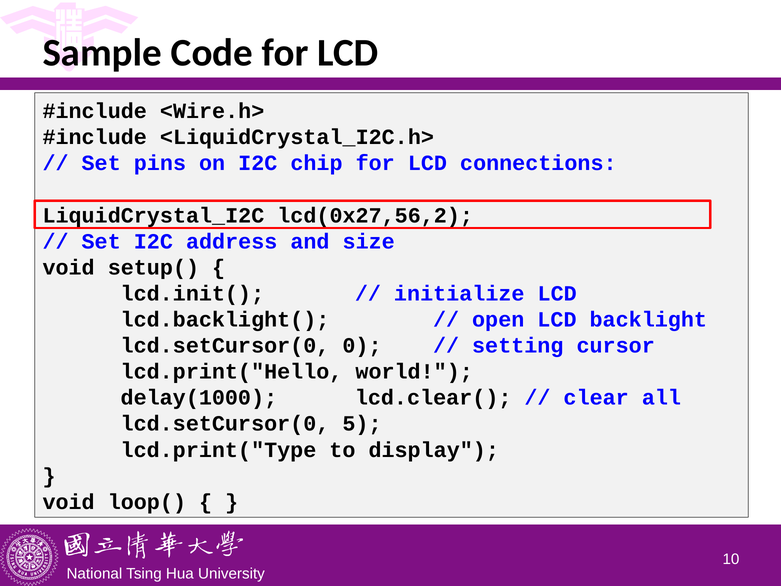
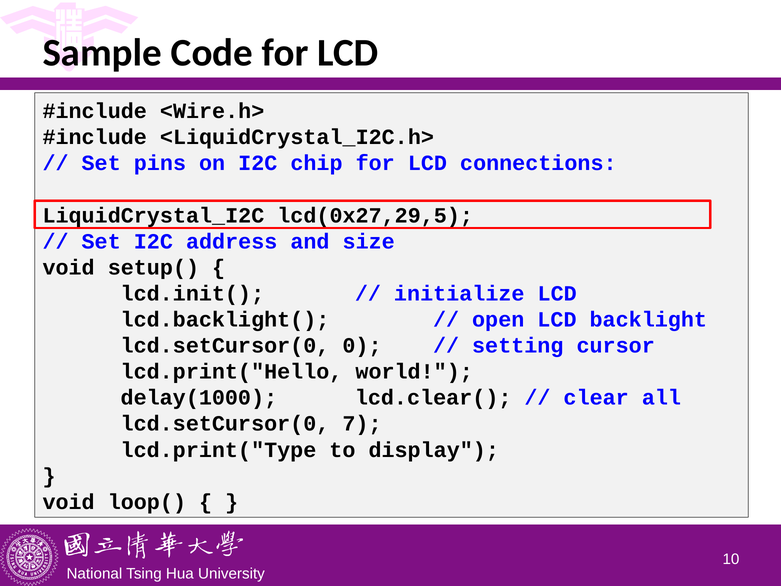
lcd(0x27,56,2: lcd(0x27,56,2 -> lcd(0x27,29,5
5: 5 -> 7
